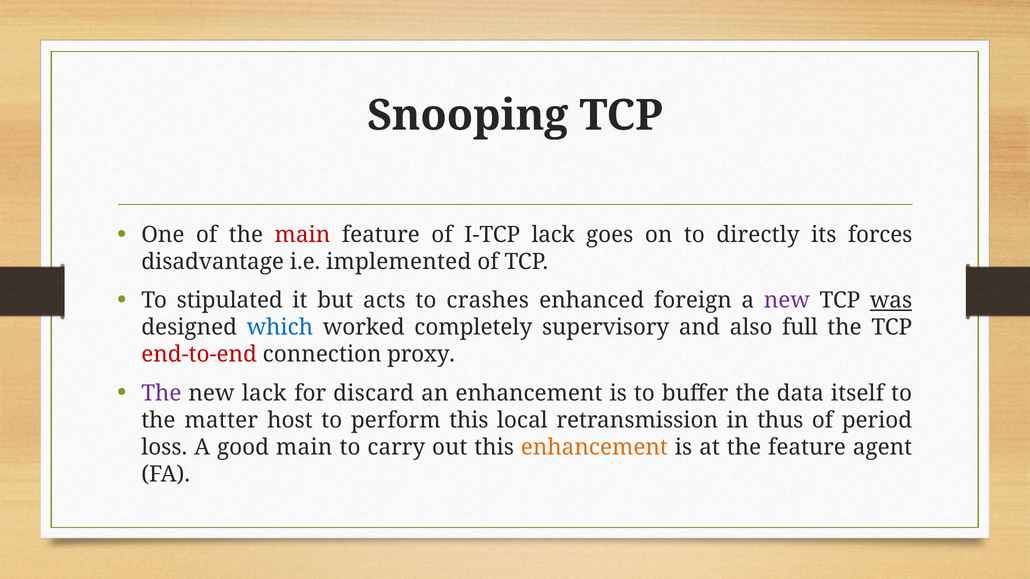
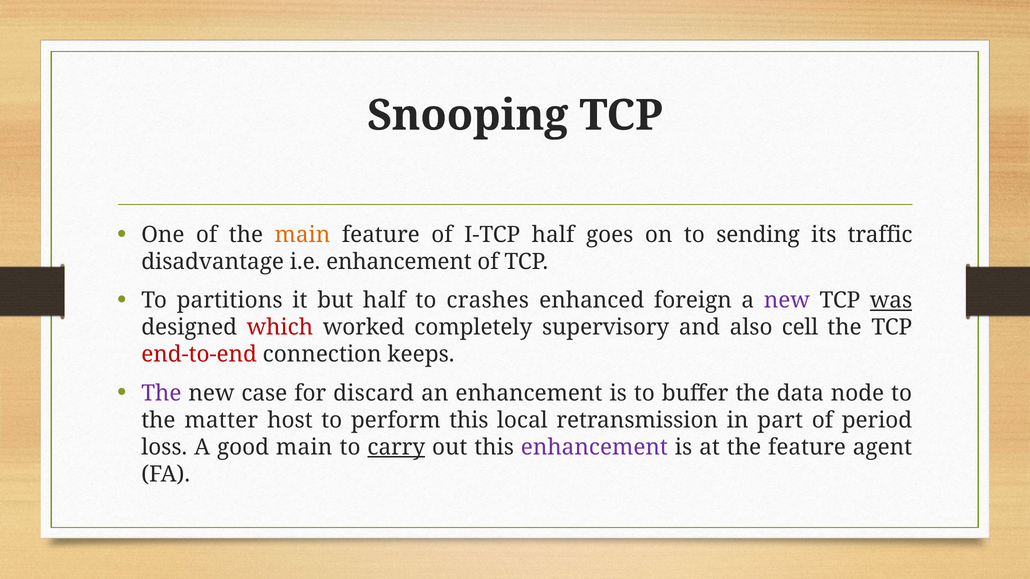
main at (302, 235) colour: red -> orange
I-TCP lack: lack -> half
directly: directly -> sending
forces: forces -> traffic
i.e implemented: implemented -> enhancement
stipulated: stipulated -> partitions
but acts: acts -> half
which colour: blue -> red
full: full -> cell
proxy: proxy -> keeps
new lack: lack -> case
itself: itself -> node
thus: thus -> part
carry underline: none -> present
enhancement at (594, 447) colour: orange -> purple
